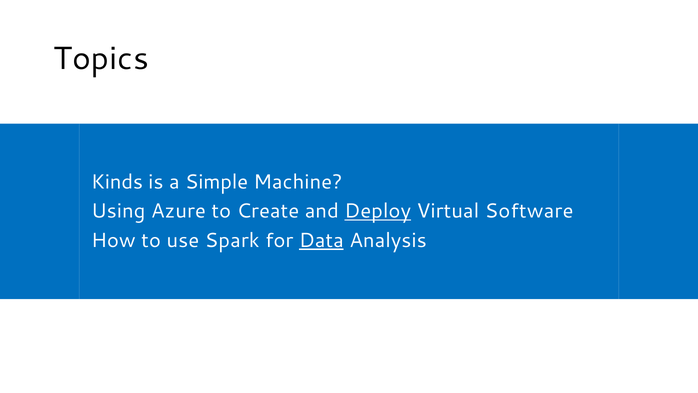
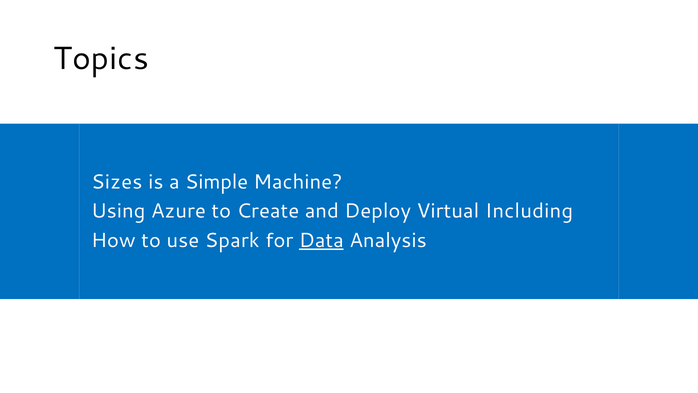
Kinds: Kinds -> Sizes
Deploy underline: present -> none
Software: Software -> Including
